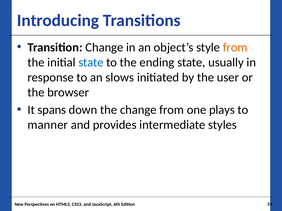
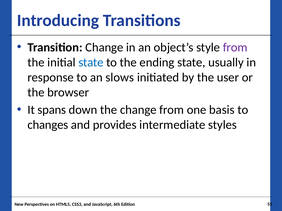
from at (235, 47) colour: orange -> purple
plays: plays -> basis
manner: manner -> changes
